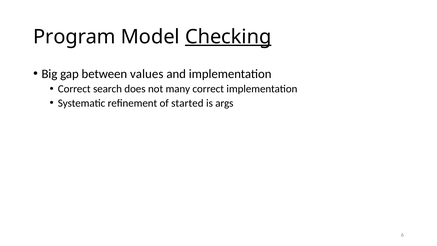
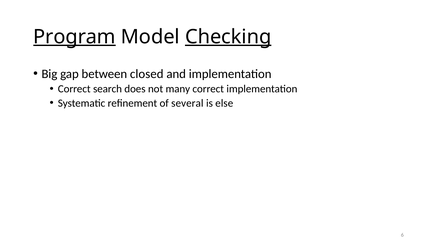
Program underline: none -> present
values: values -> closed
started: started -> several
args: args -> else
